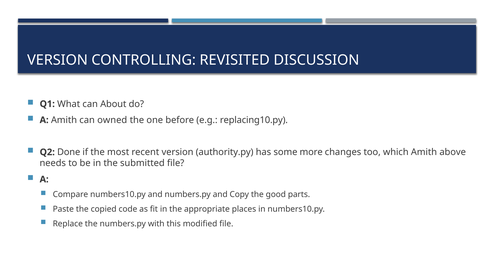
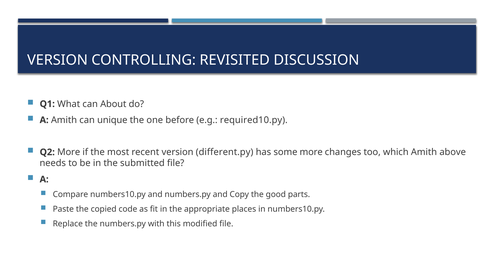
owned: owned -> unique
replacing10.py: replacing10.py -> required10.py
Q2 Done: Done -> More
authority.py: authority.py -> different.py
